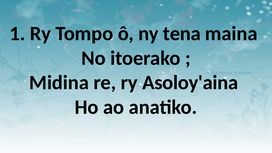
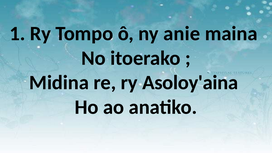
tena: tena -> anie
